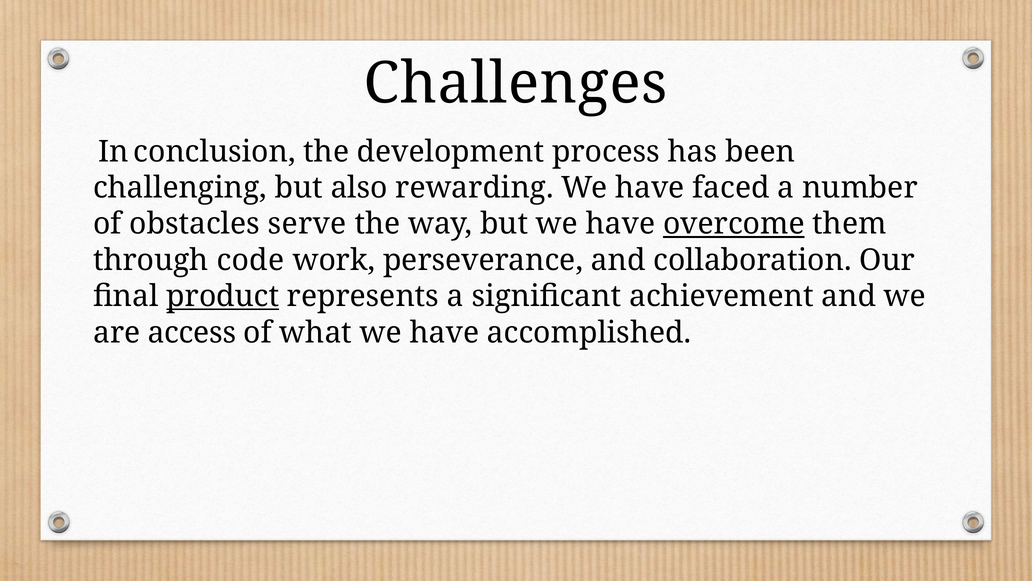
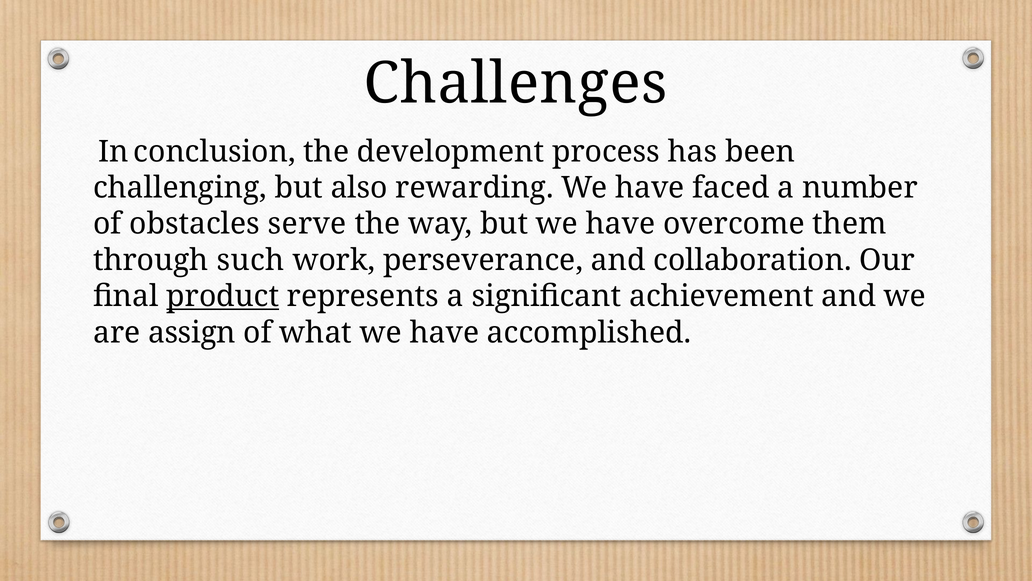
overcome underline: present -> none
code: code -> such
access: access -> assign
